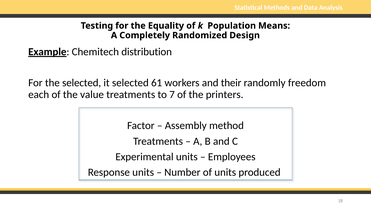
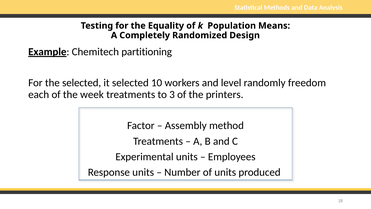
distribution: distribution -> partitioning
61: 61 -> 10
their: their -> level
value: value -> week
7: 7 -> 3
